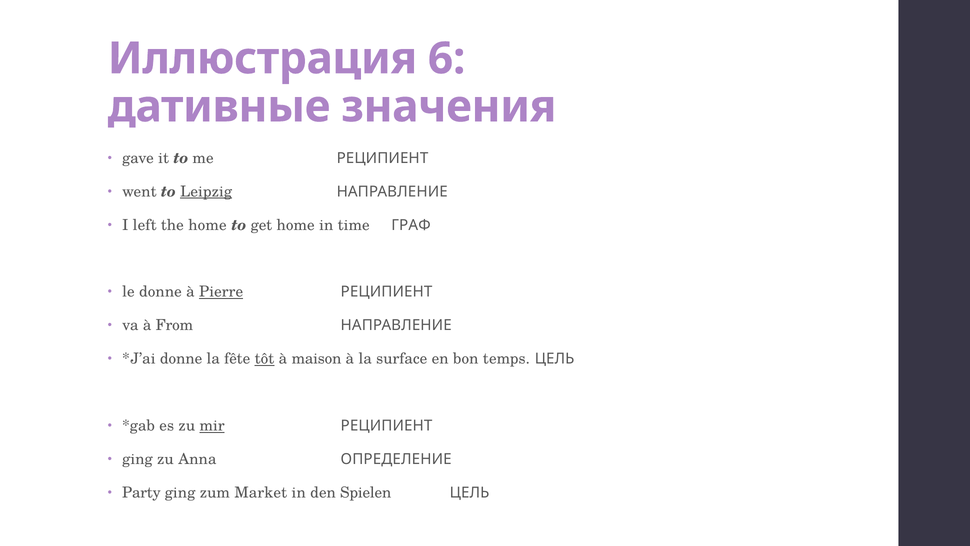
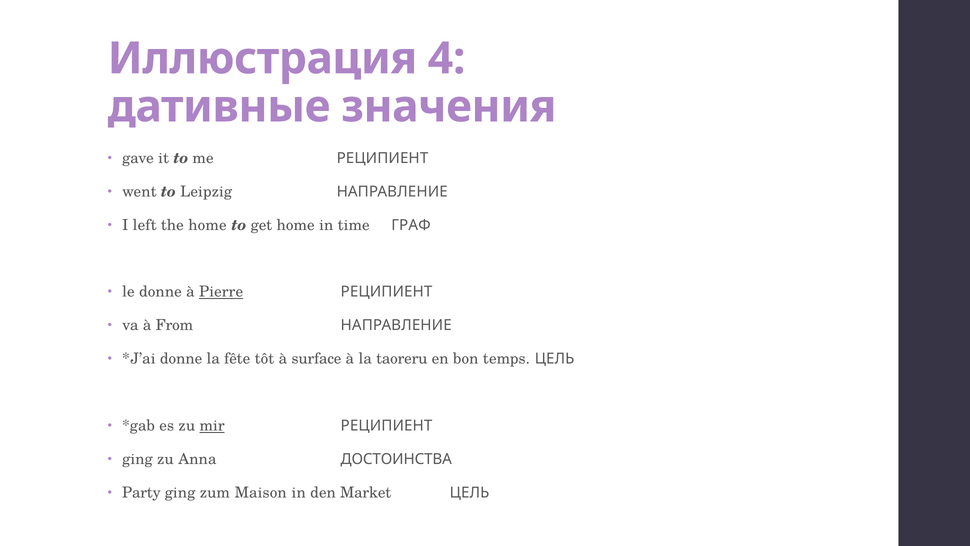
6: 6 -> 4
Leipzig underline: present -> none
tôt underline: present -> none
maison: maison -> surface
surface: surface -> taoreru
ОПРЕДЕЛЕНИЕ: ОПРЕДЕЛЕНИЕ -> ДОСТОИНСТВА
Market: Market -> Maison
Spielen: Spielen -> Market
